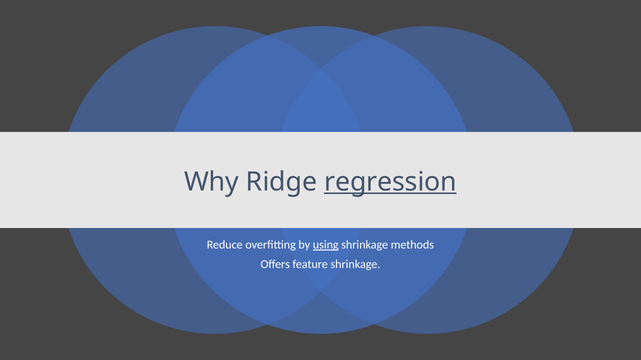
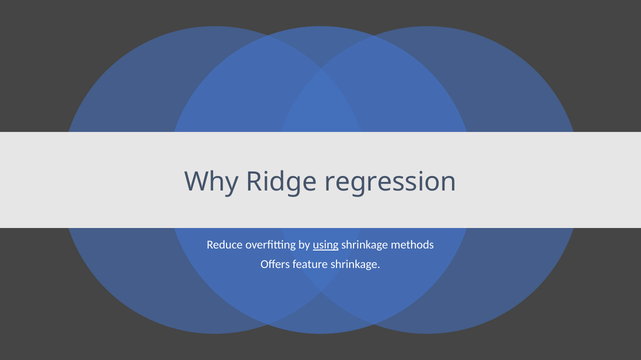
regression underline: present -> none
